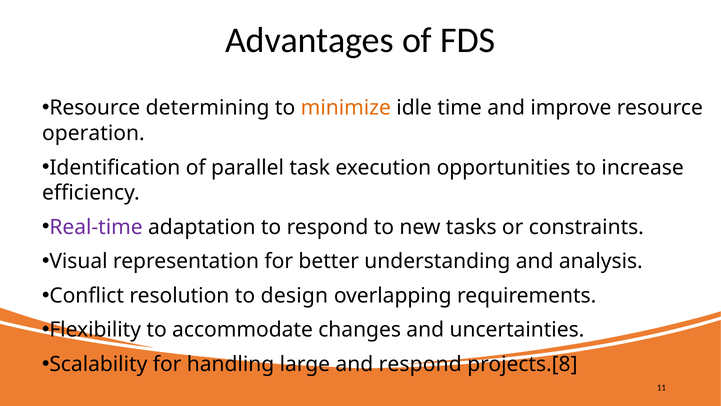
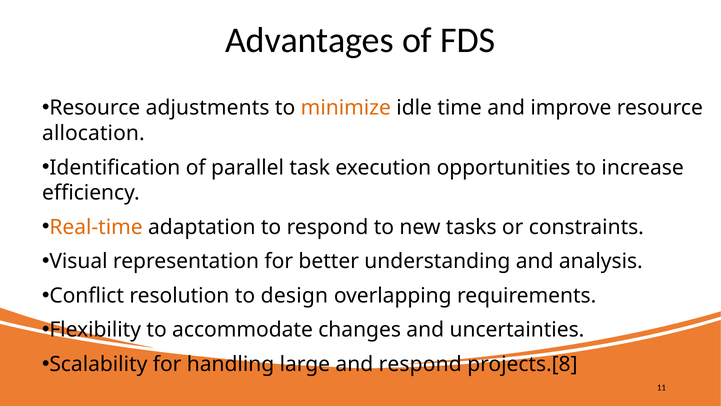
determining: determining -> adjustments
operation: operation -> allocation
Real-time colour: purple -> orange
